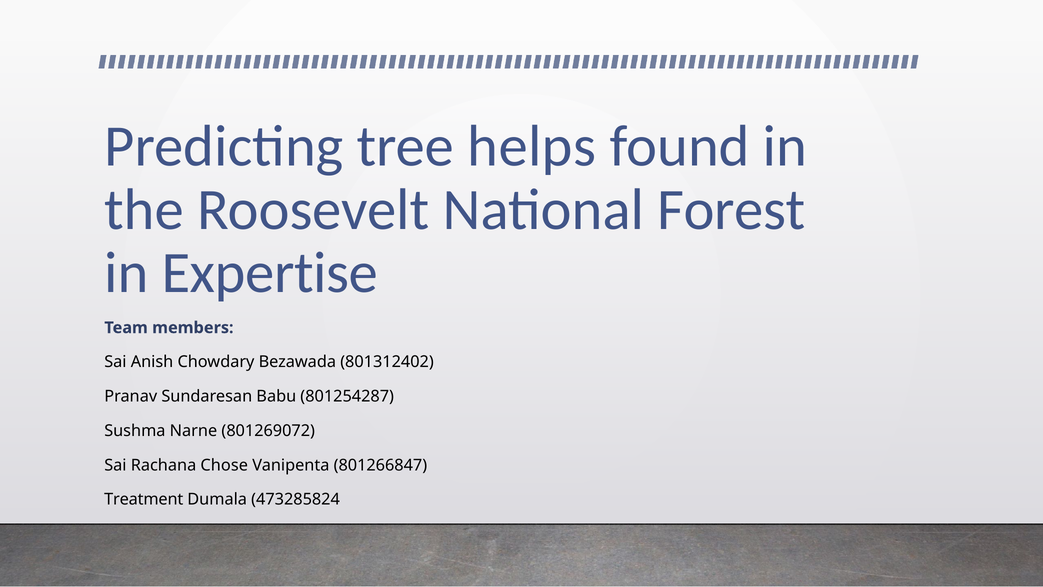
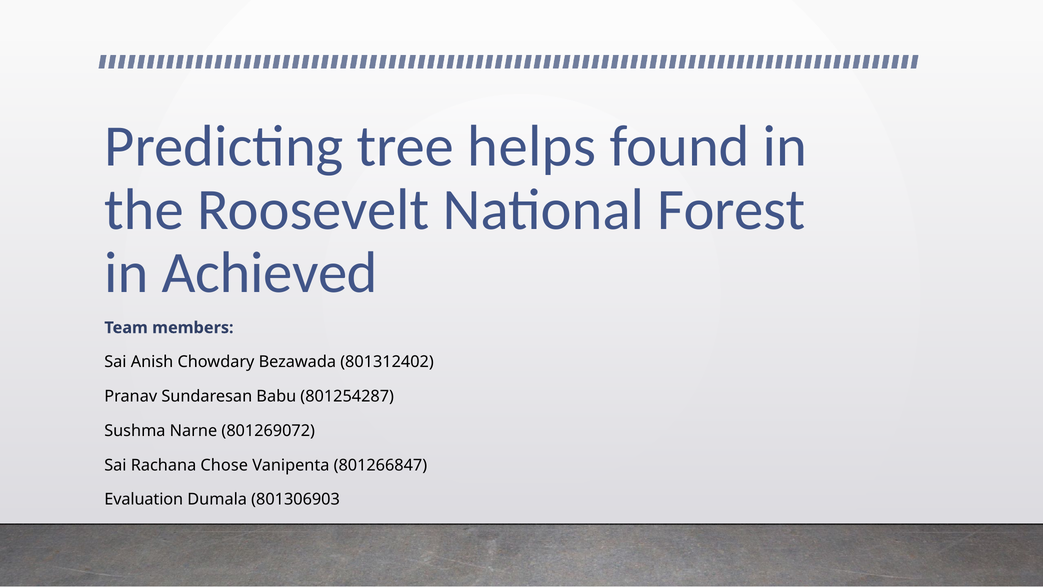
Expertise: Expertise -> Achieved
Treatment: Treatment -> Evaluation
473285824: 473285824 -> 801306903
